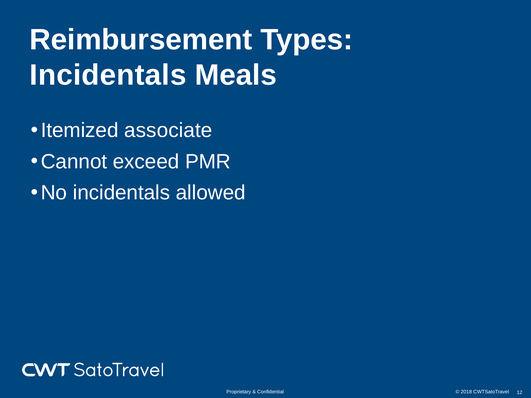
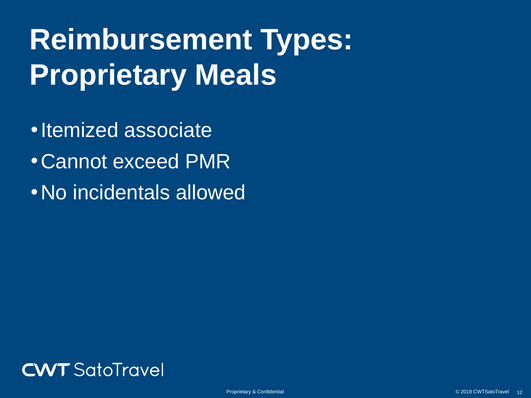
Incidentals at (108, 75): Incidentals -> Proprietary
